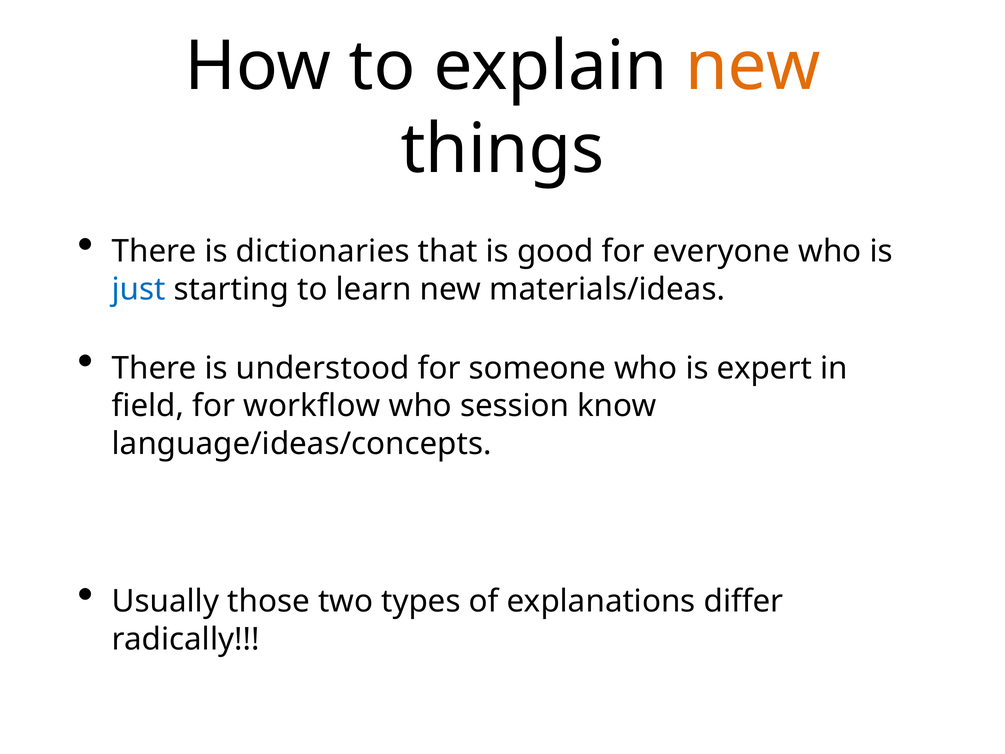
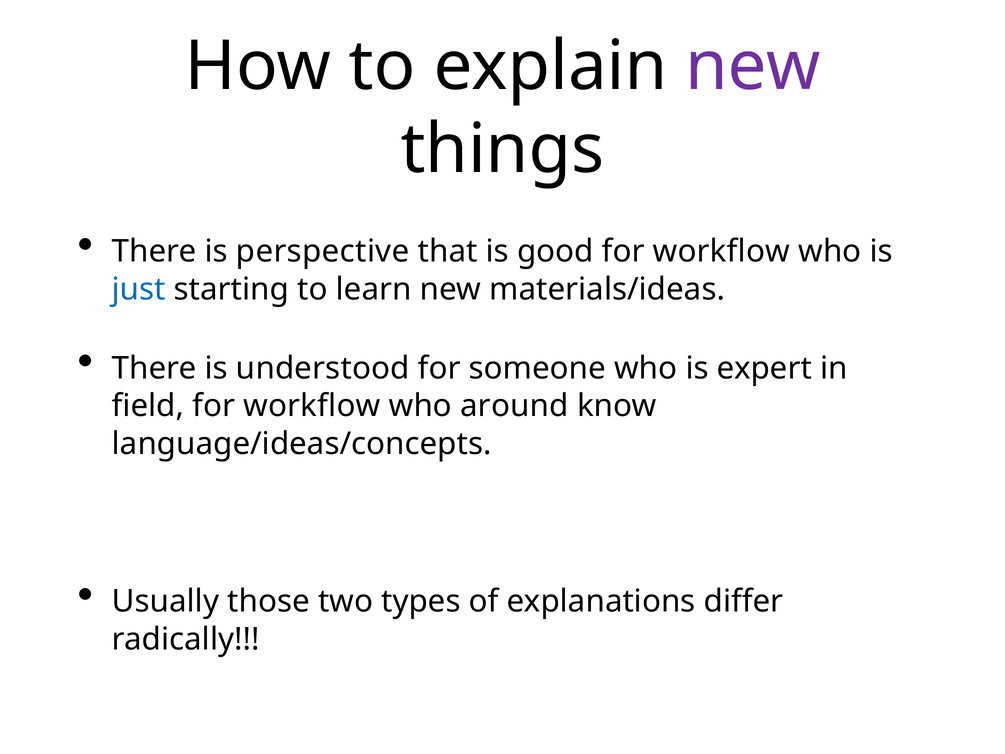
new at (753, 66) colour: orange -> purple
dictionaries: dictionaries -> perspective
good for everyone: everyone -> workflow
session: session -> around
